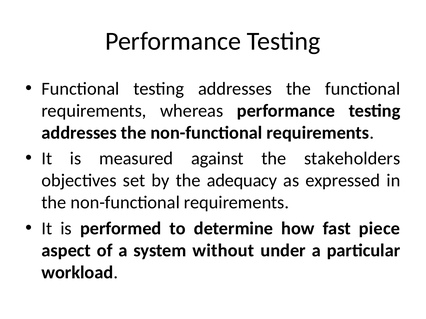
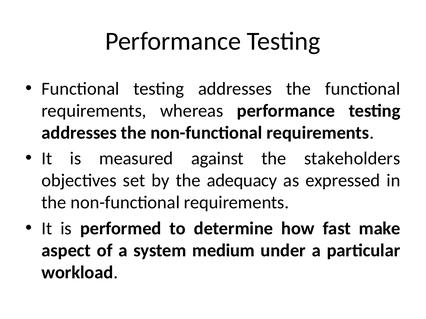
piece: piece -> make
without: without -> medium
